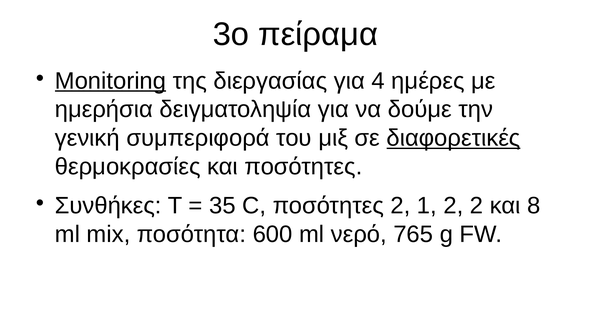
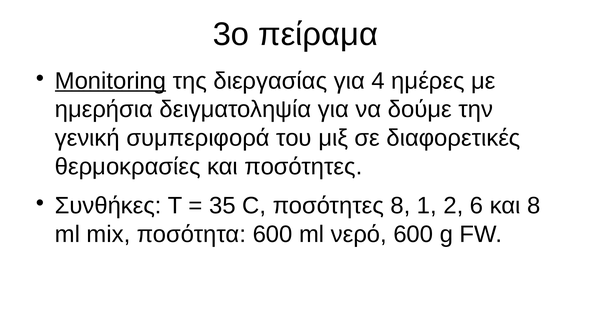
διαφορετικές underline: present -> none
ποσότητες 2: 2 -> 8
2 2: 2 -> 6
νερό 765: 765 -> 600
